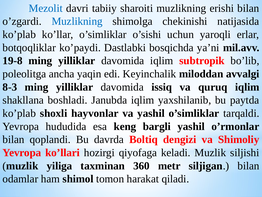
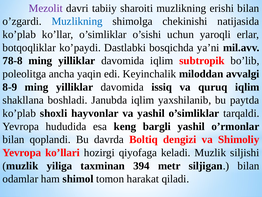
Mezolit colour: blue -> purple
19-8: 19-8 -> 78-8
8-3: 8-3 -> 8-9
360: 360 -> 394
